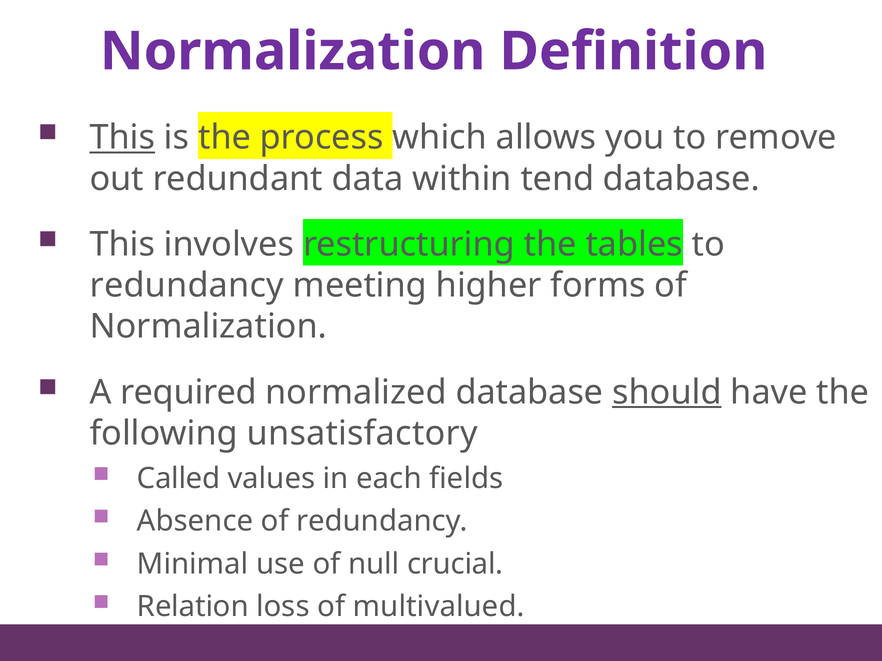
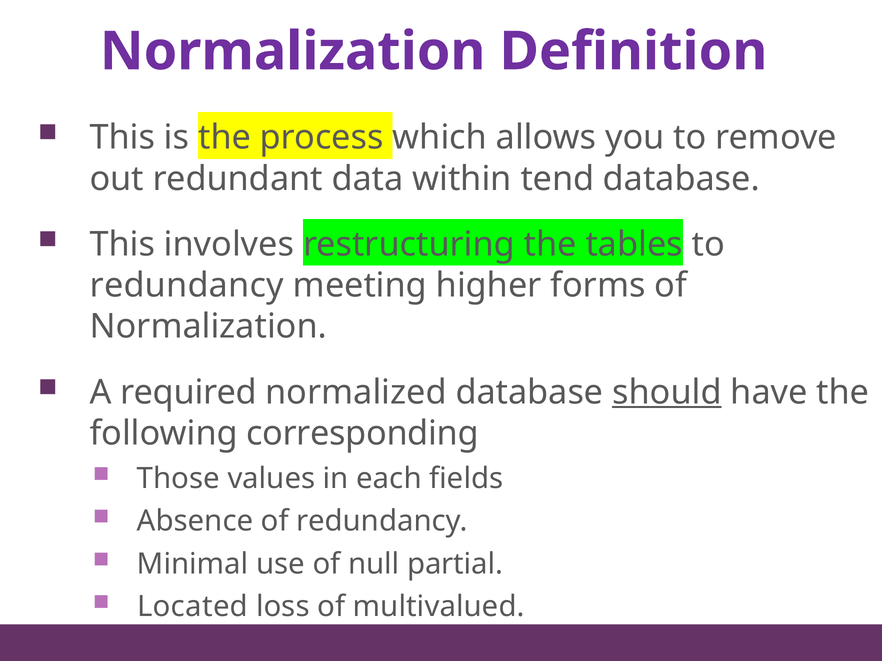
This at (122, 138) underline: present -> none
unsatisfactory: unsatisfactory -> corresponding
Called: Called -> Those
crucial: crucial -> partial
Relation: Relation -> Located
